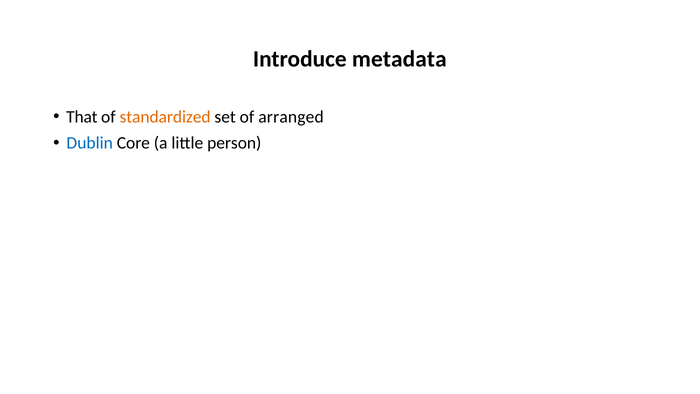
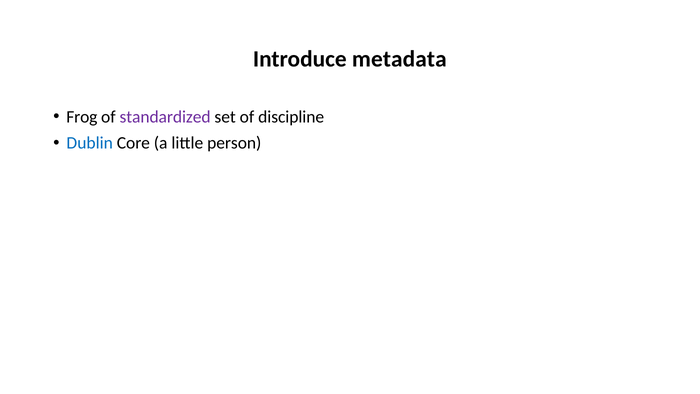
That: That -> Frog
standardized colour: orange -> purple
arranged: arranged -> discipline
